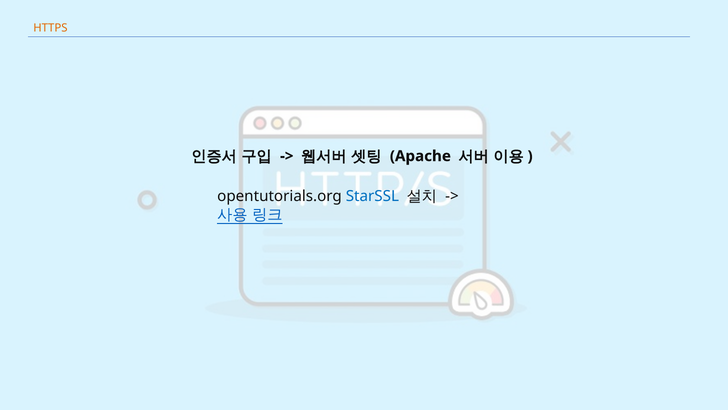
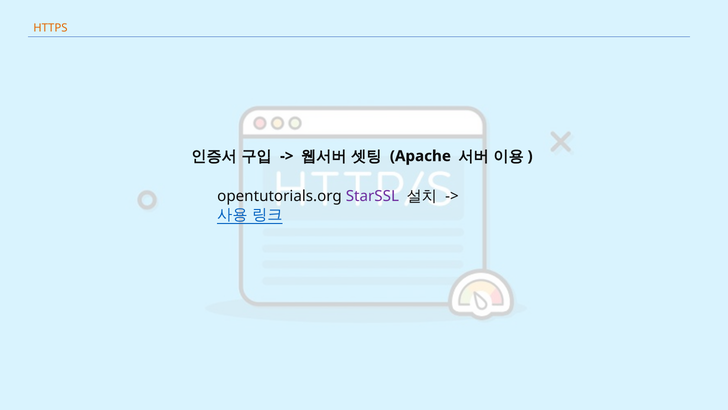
StarSSL colour: blue -> purple
